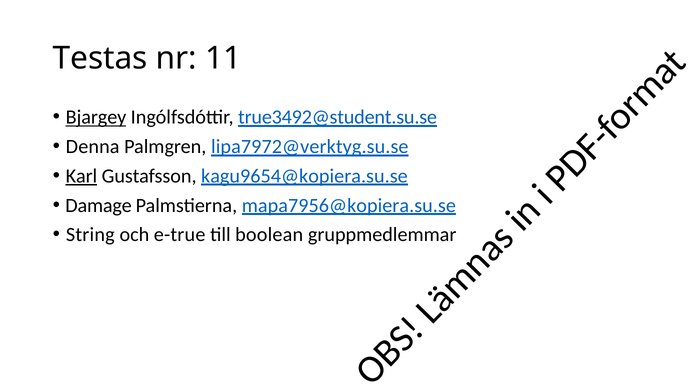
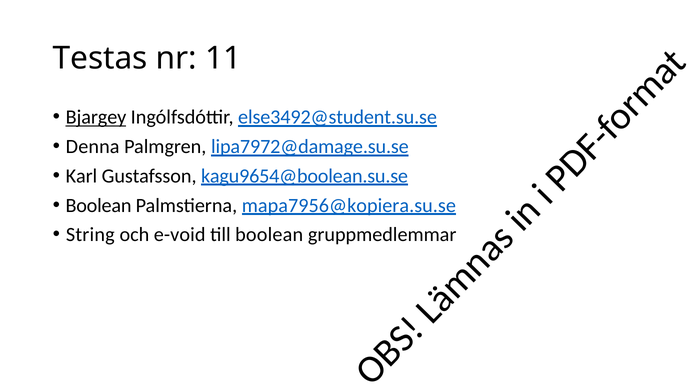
true3492@student.su.se: true3492@student.su.se -> else3492@student.su.se
lipa7972@verktyg.su.se: lipa7972@verktyg.su.se -> lipa7972@damage.su.se
Karl underline: present -> none
kagu9654@kopiera.su.se: kagu9654@kopiera.su.se -> kagu9654@boolean.su.se
Damage at (99, 206): Damage -> Boolean
e-true: e-true -> e-void
